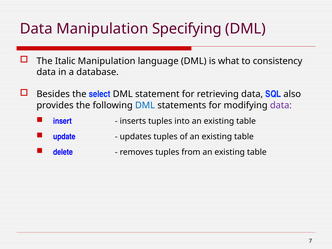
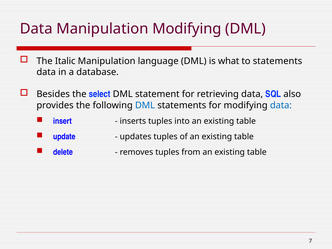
Manipulation Specifying: Specifying -> Modifying
to consistency: consistency -> statements
data at (281, 105) colour: purple -> blue
